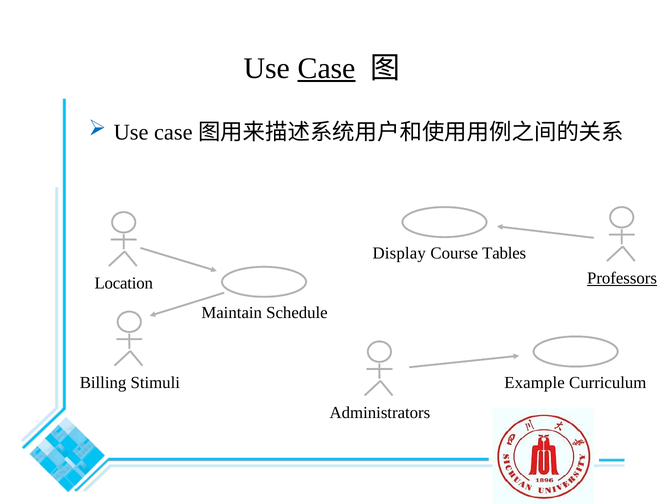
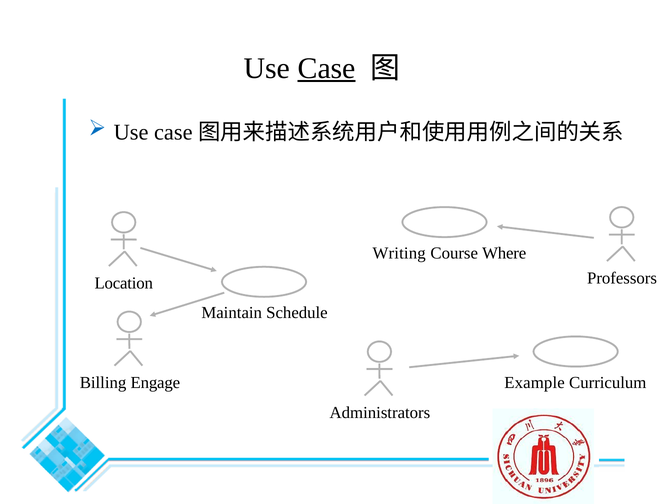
Display: Display -> Writing
Tables: Tables -> Where
Professors underline: present -> none
Stimuli: Stimuli -> Engage
